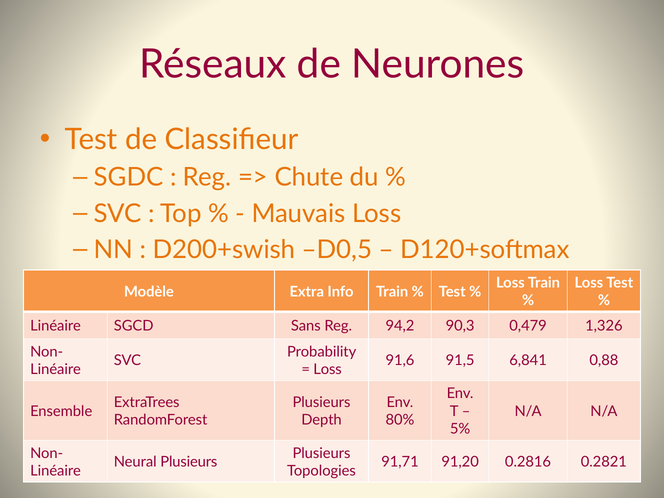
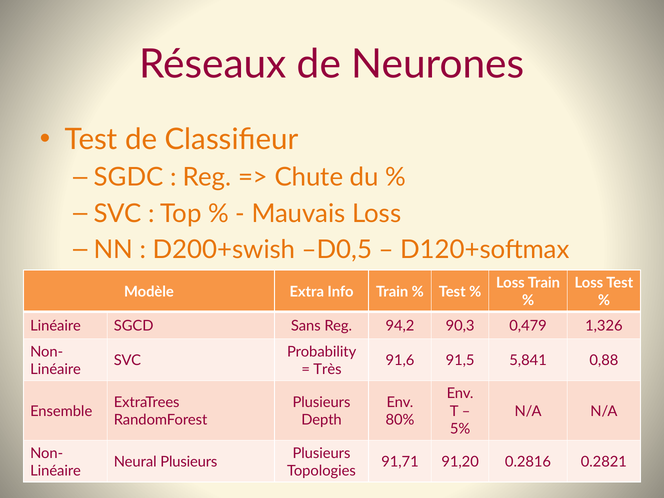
6,841: 6,841 -> 5,841
Loss at (327, 369): Loss -> Très
